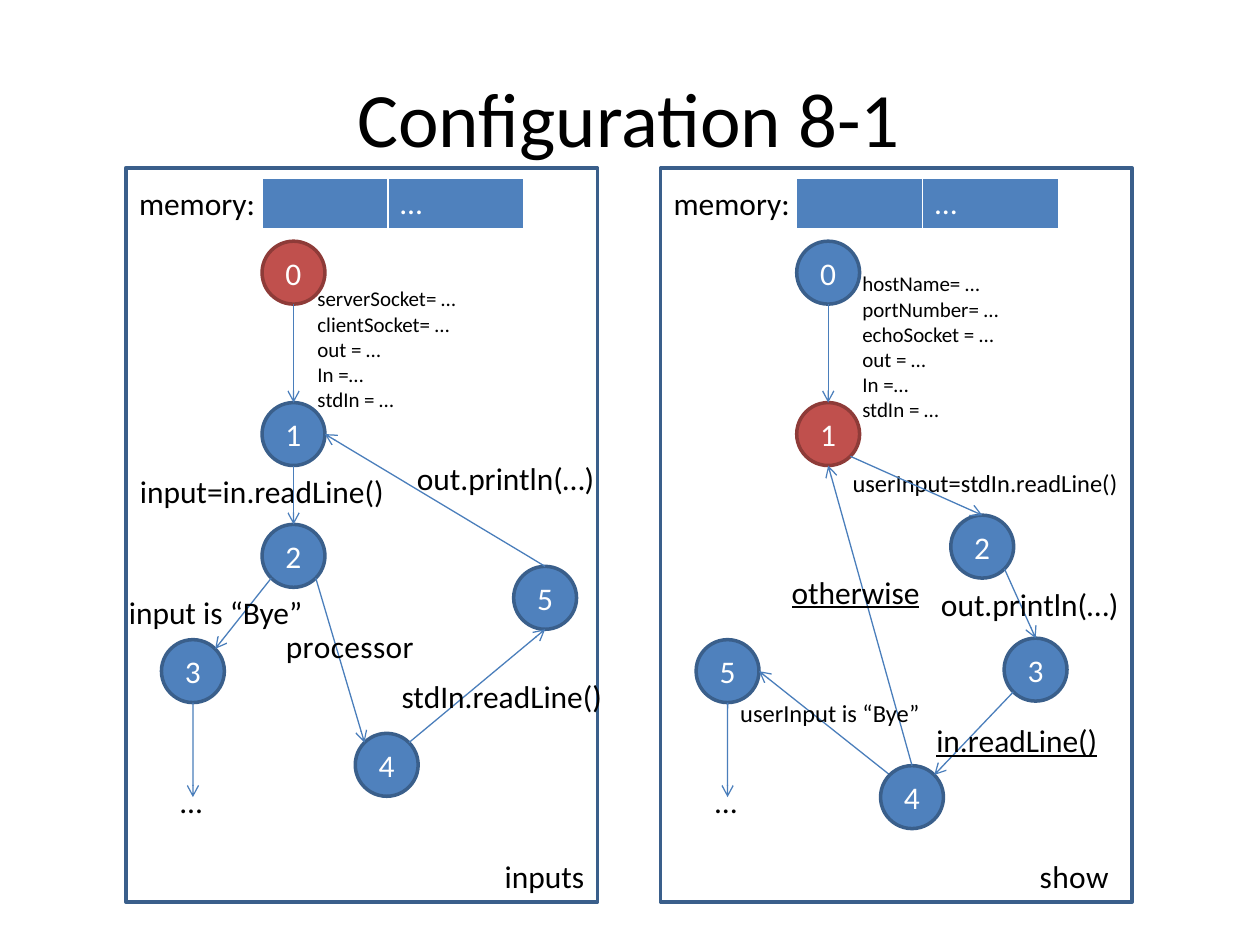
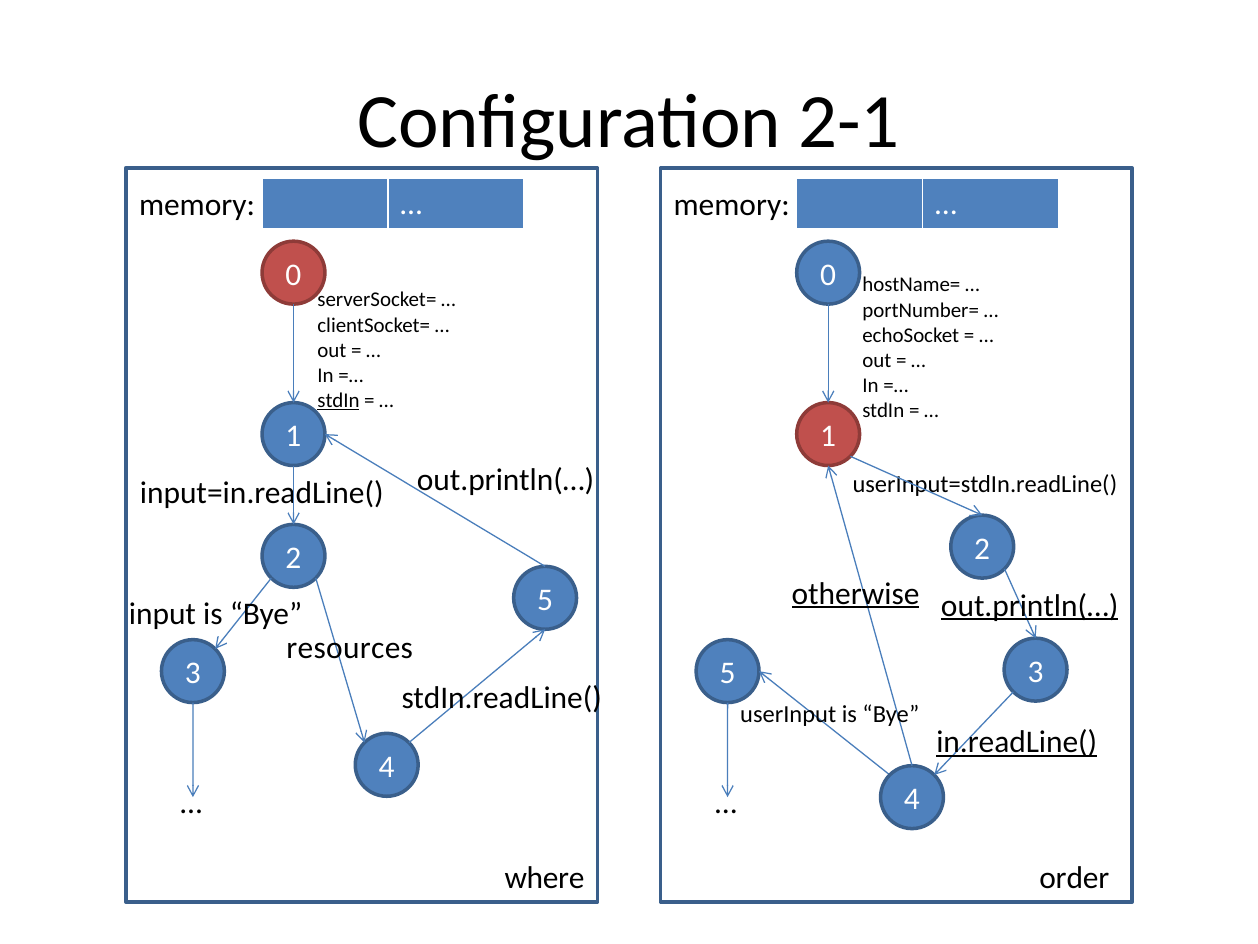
8-1: 8-1 -> 2-1
stdIn at (338, 400) underline: none -> present
out.println(… at (1030, 605) underline: none -> present
processor: processor -> resources
inputs: inputs -> where
show: show -> order
